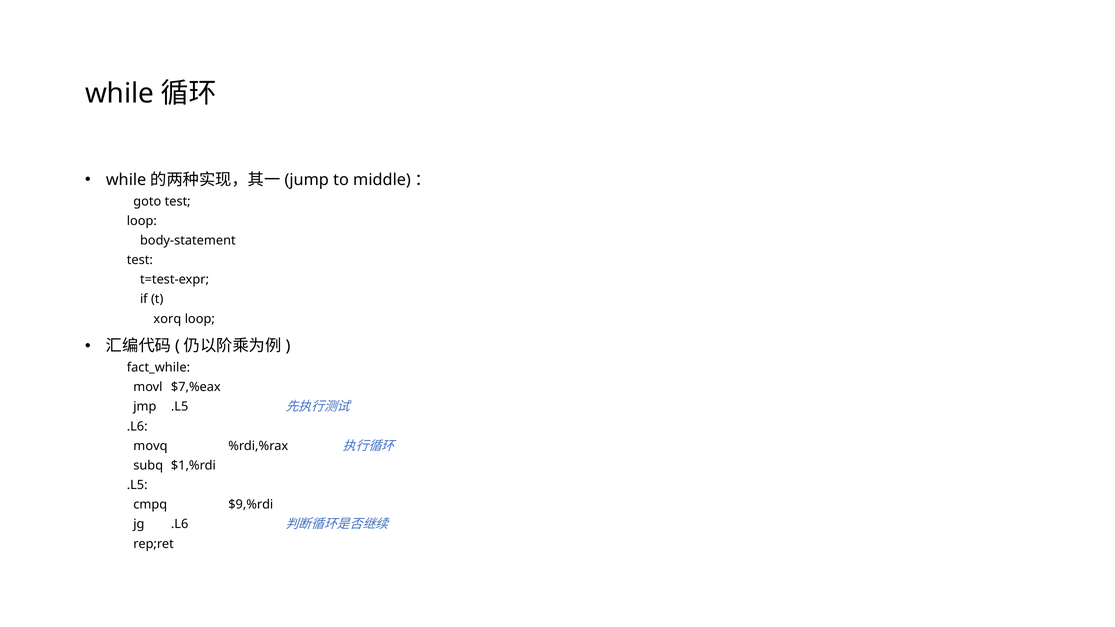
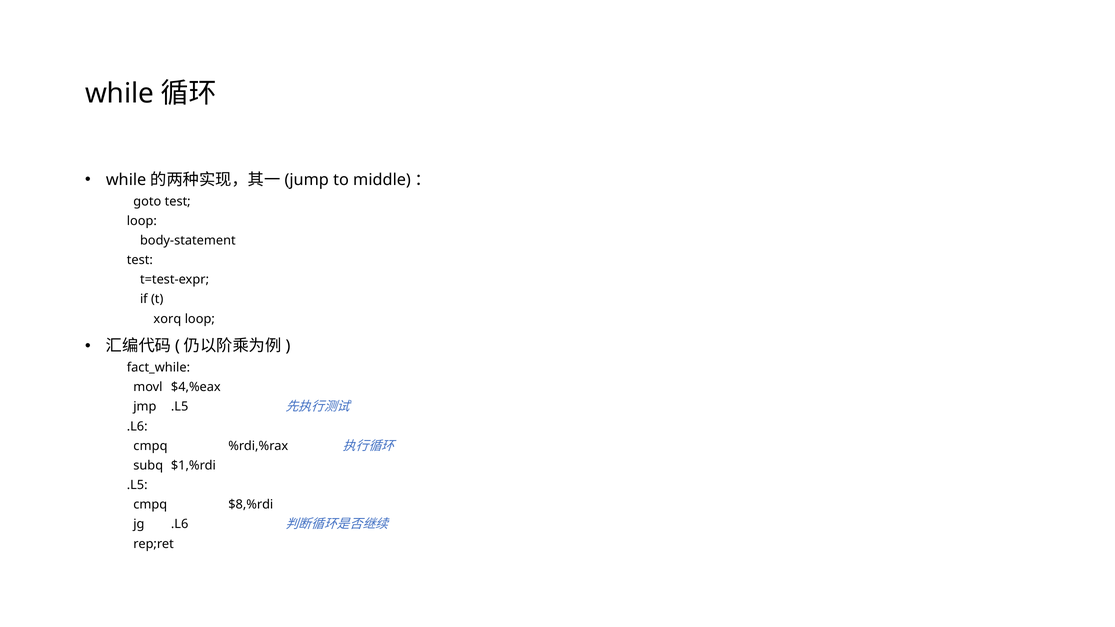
$7,%eax: $7,%eax -> $4,%eax
movq at (150, 446): movq -> cmpq
$9,%rdi: $9,%rdi -> $8,%rdi
